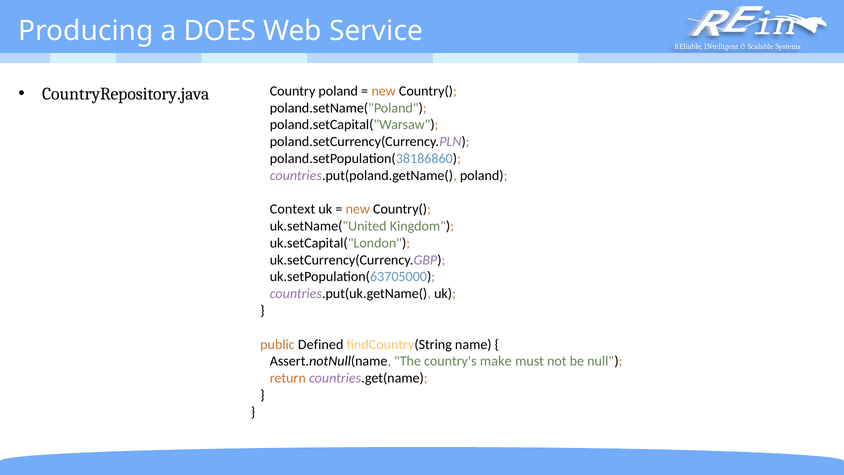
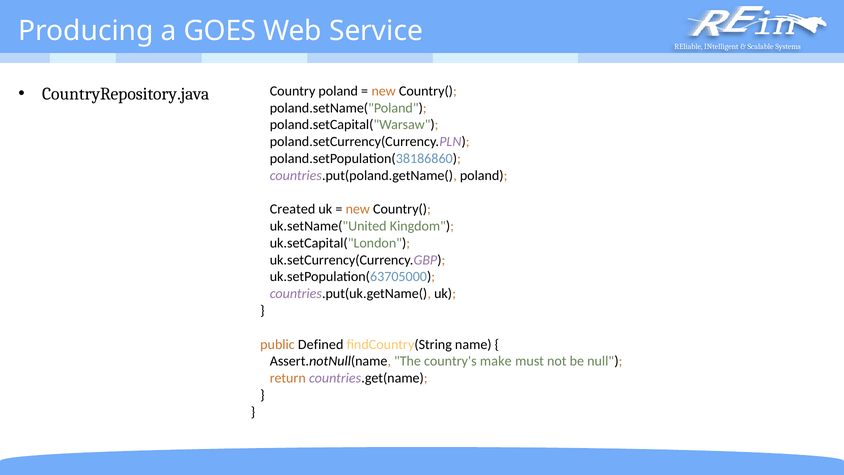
DOES: DOES -> GOES
Context: Context -> Created
